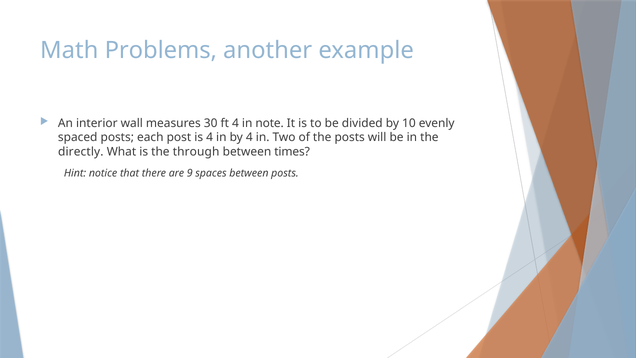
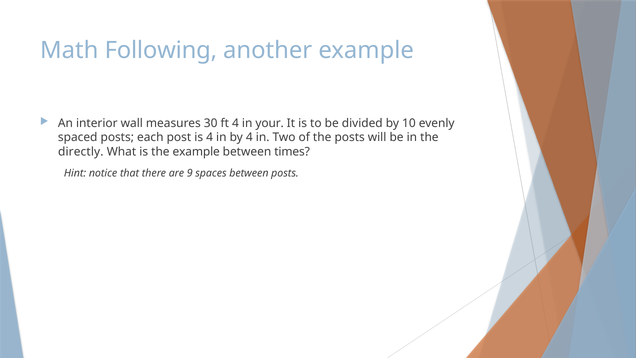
Problems: Problems -> Following
note: note -> your
the through: through -> example
